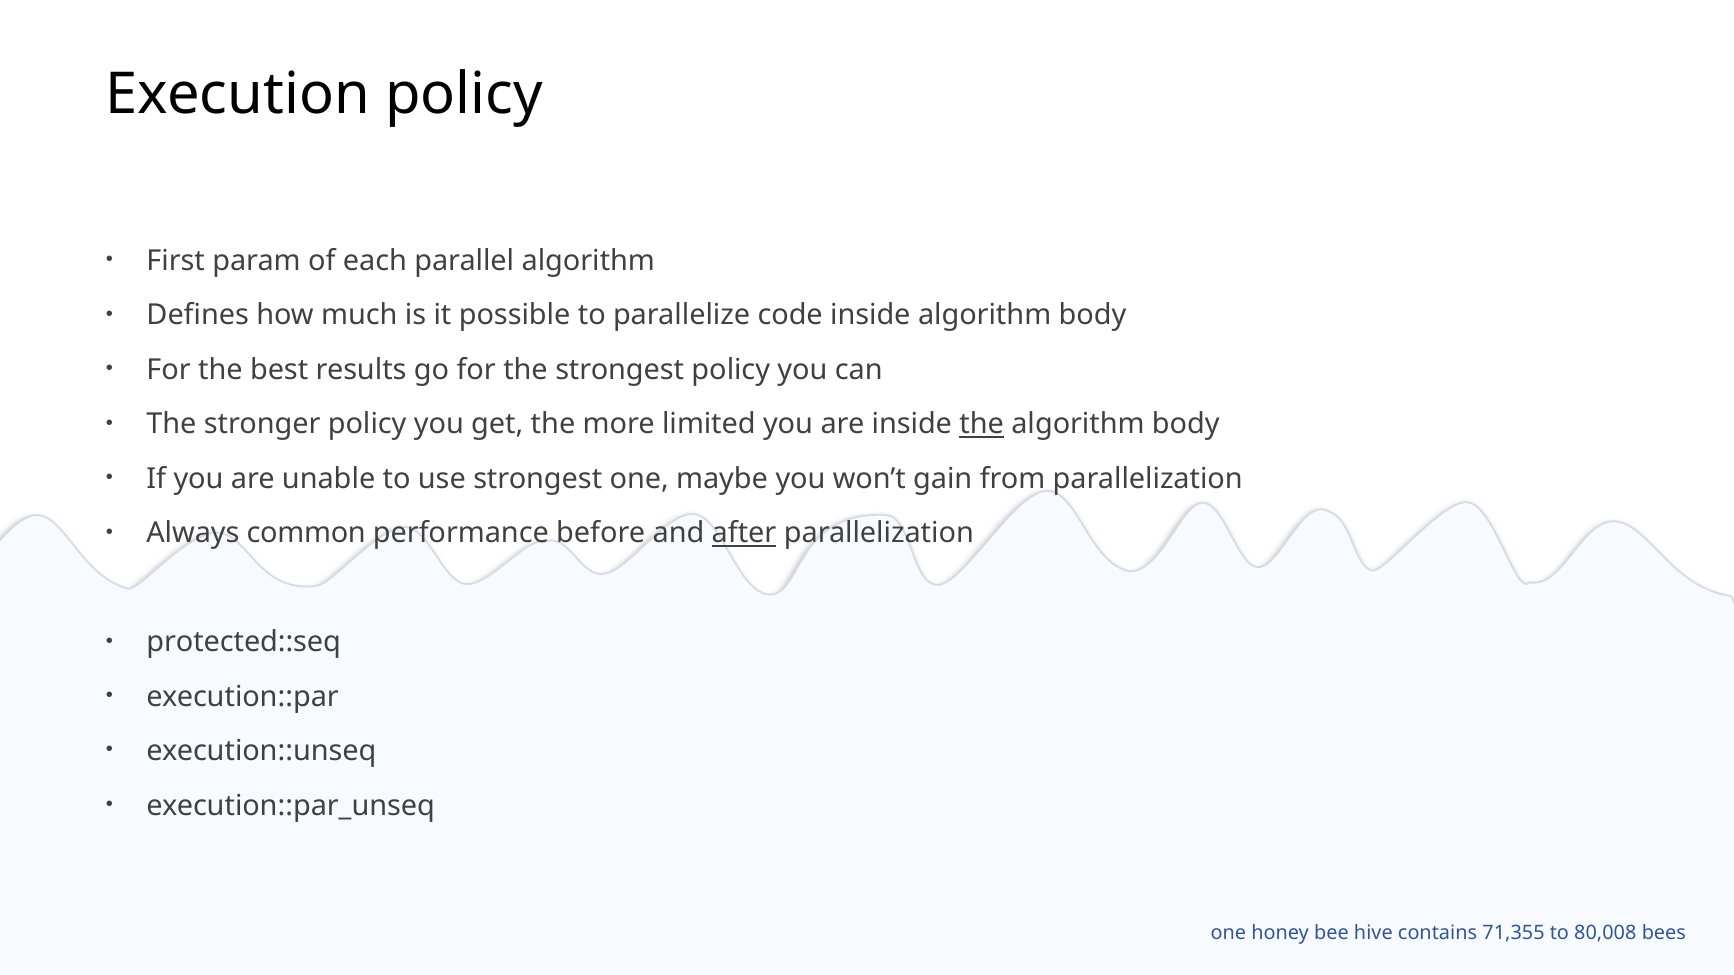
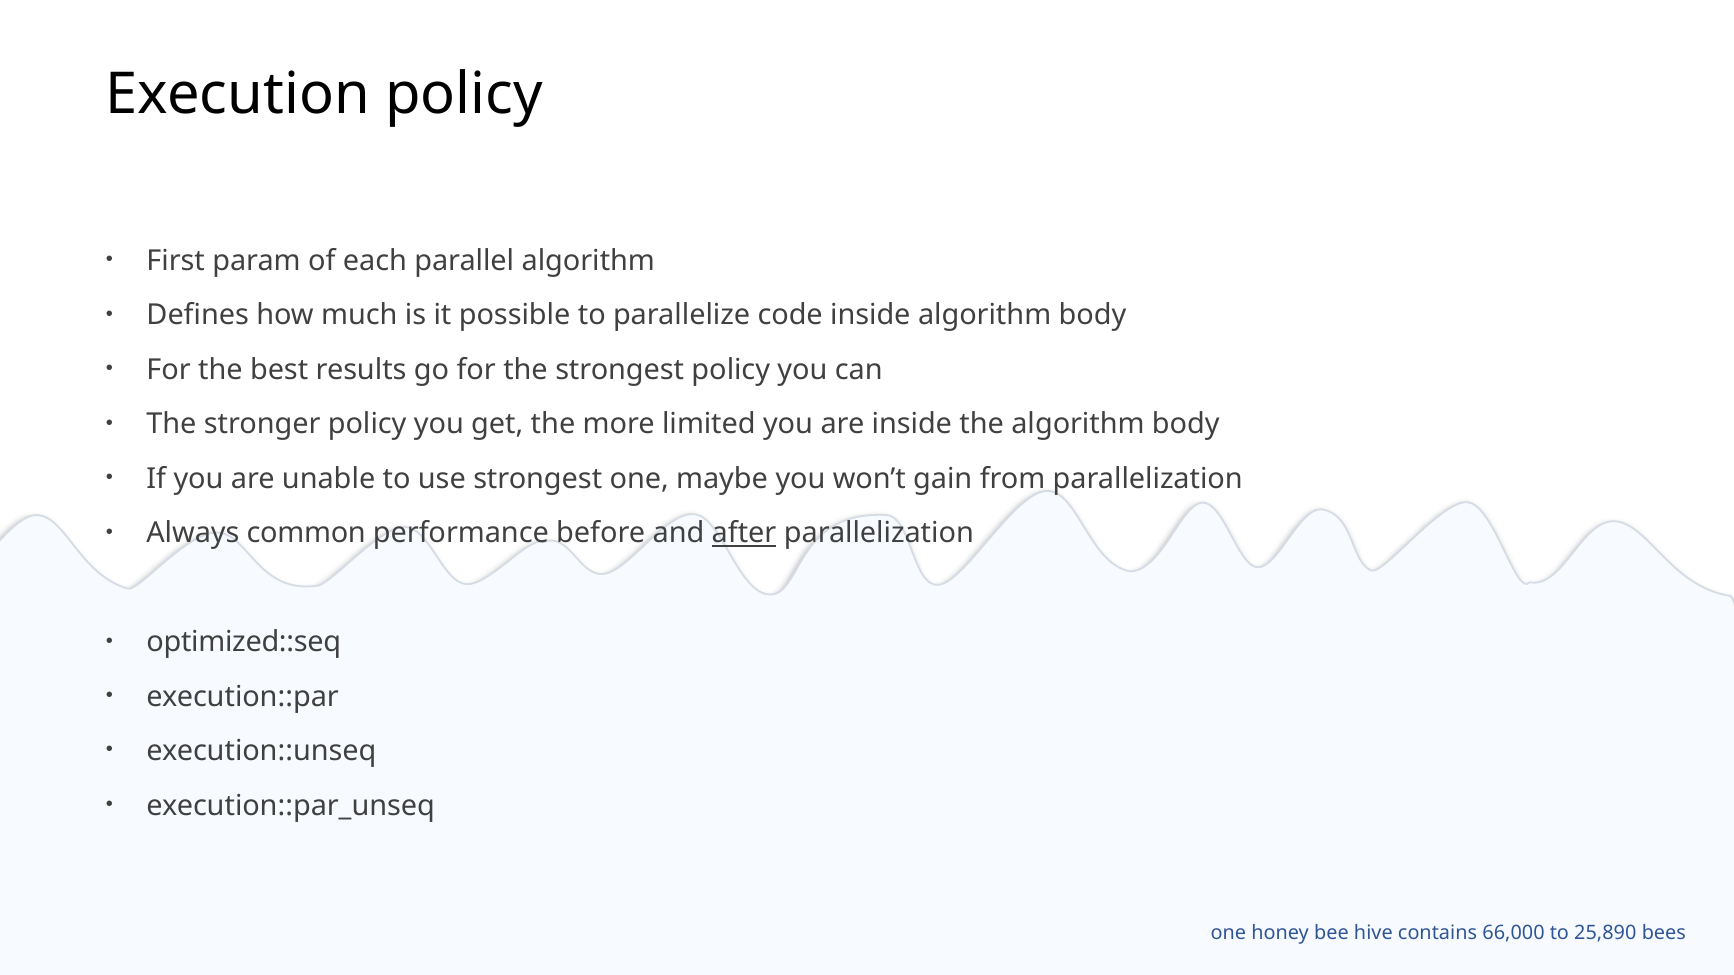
the at (982, 424) underline: present -> none
protected::seq: protected::seq -> optimized::seq
71,355: 71,355 -> 66,000
80,008: 80,008 -> 25,890
